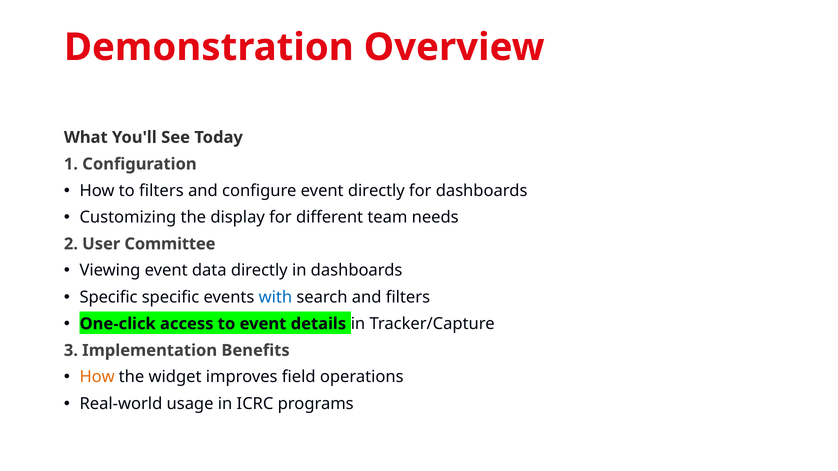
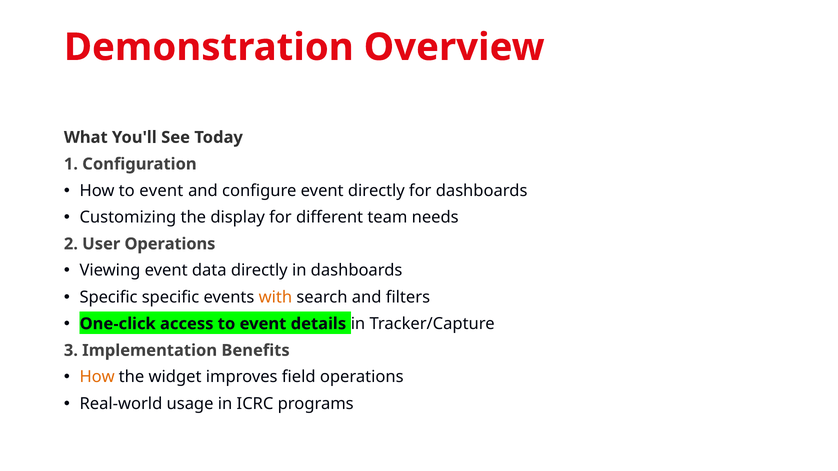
How to filters: filters -> event
User Committee: Committee -> Operations
with colour: blue -> orange
